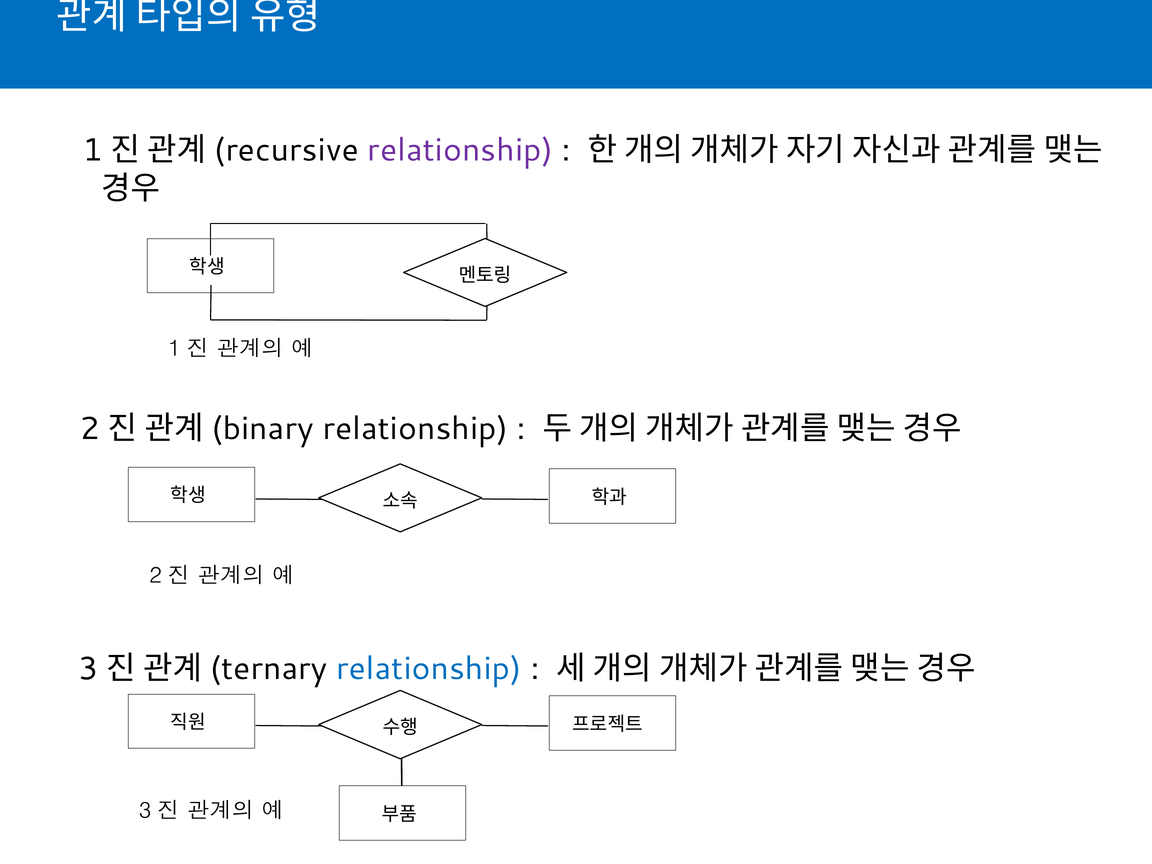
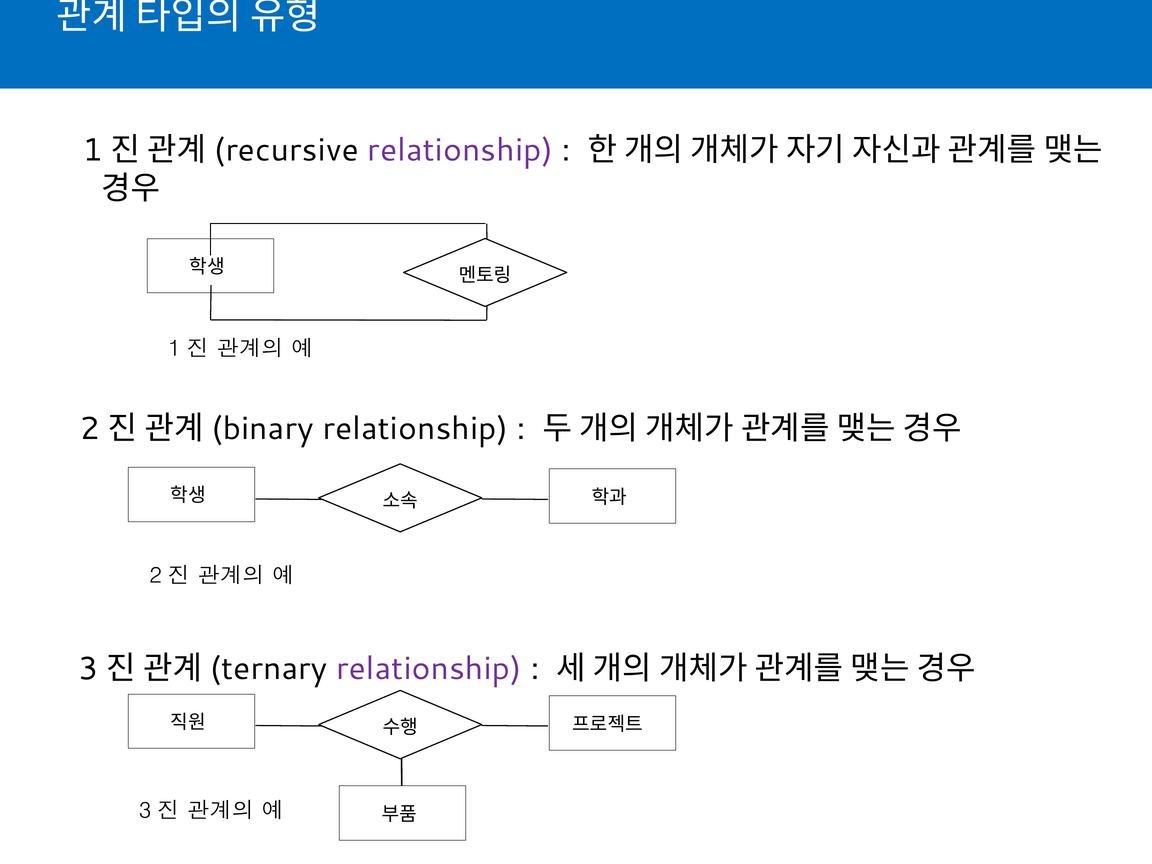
relationship at (429, 669) colour: blue -> purple
